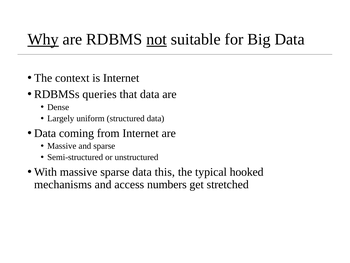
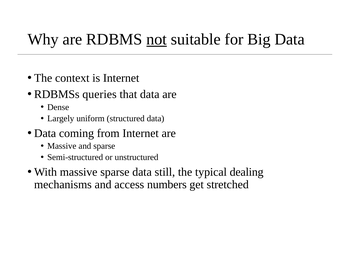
Why underline: present -> none
this: this -> still
hooked: hooked -> dealing
